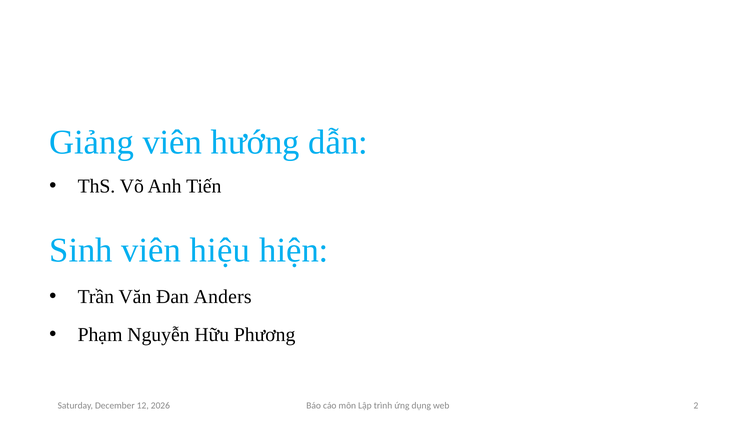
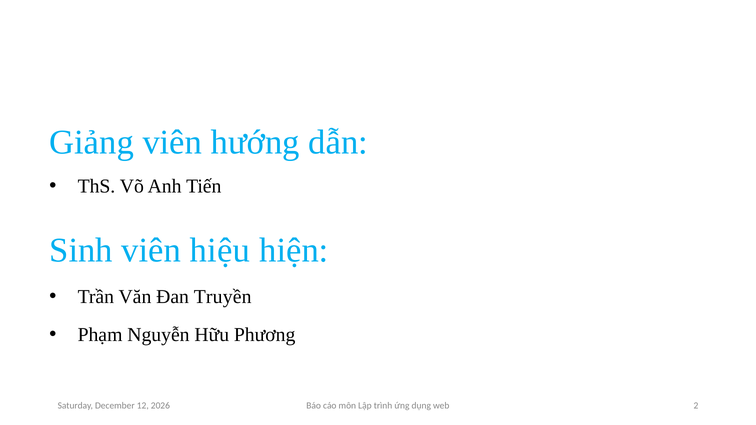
Anders: Anders -> Truyền
